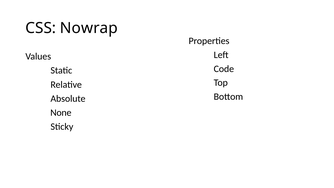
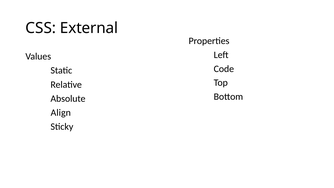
Nowrap: Nowrap -> External
None: None -> Align
